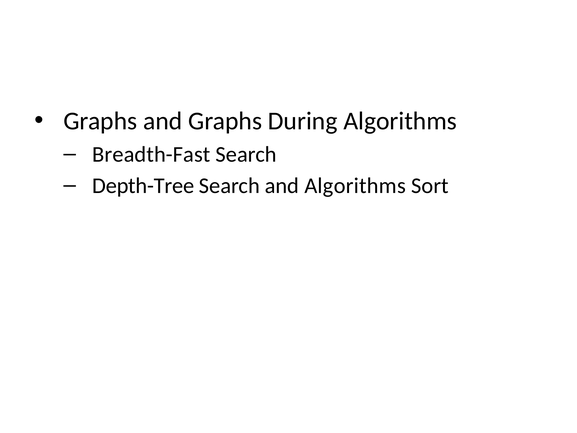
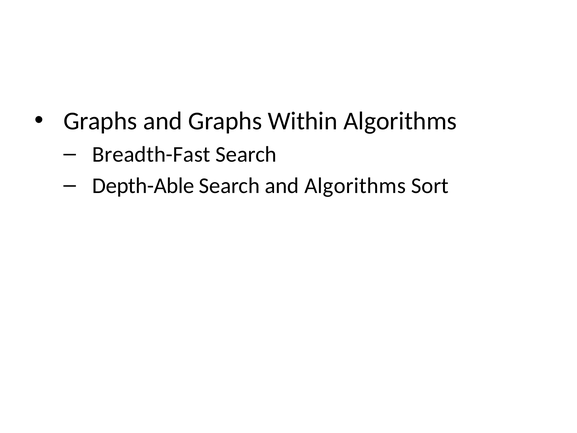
During: During -> Within
Depth-Tree: Depth-Tree -> Depth-Able
